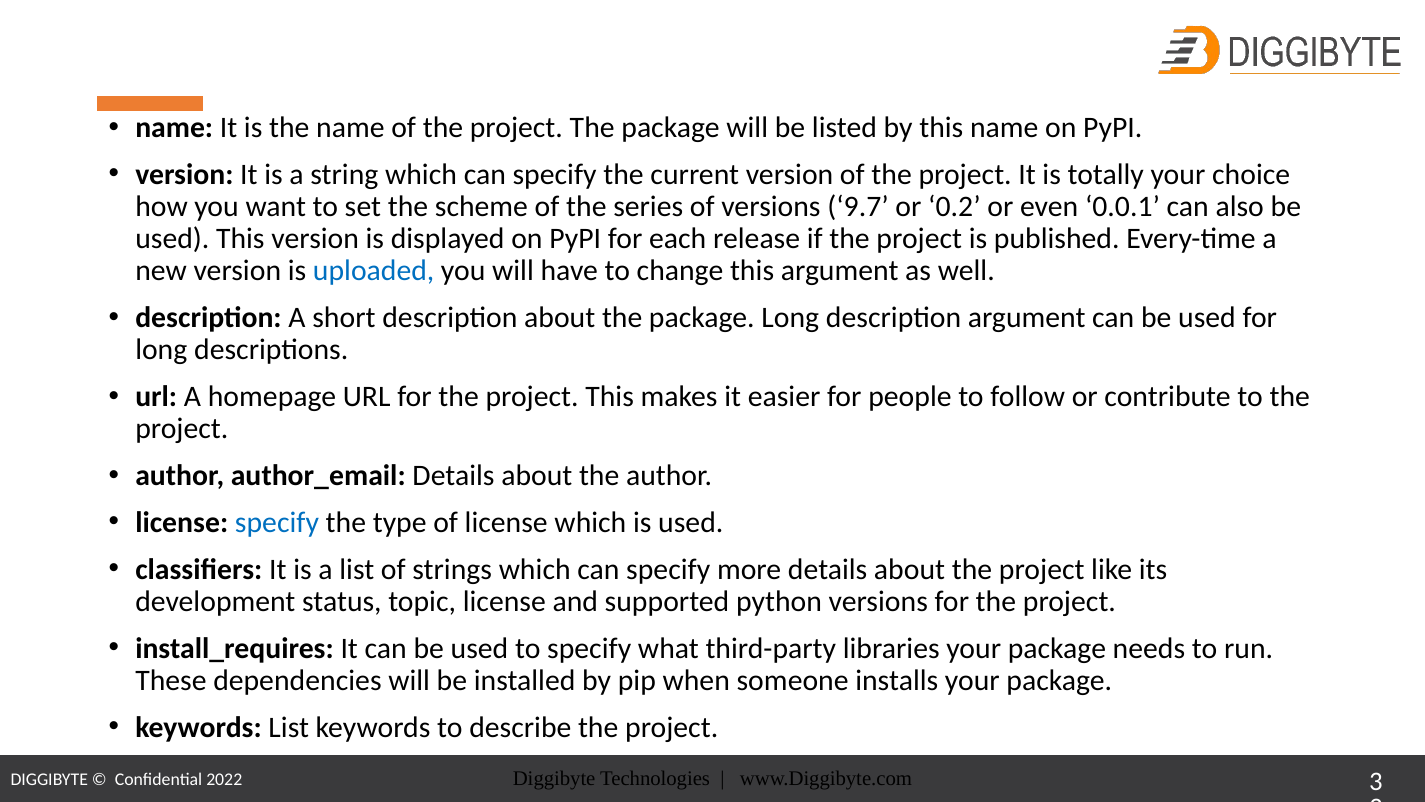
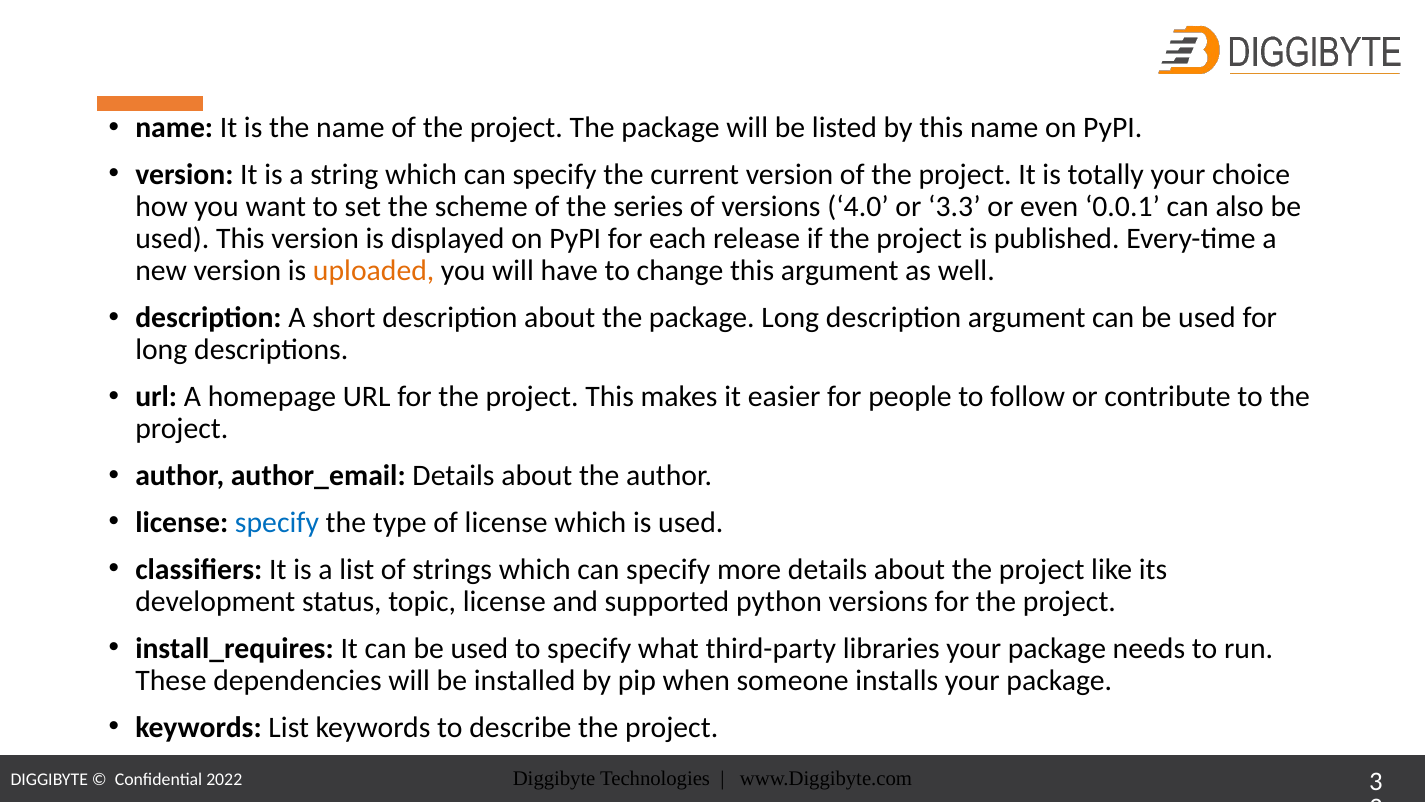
9.7: 9.7 -> 4.0
0.2: 0.2 -> 3.3
uploaded colour: blue -> orange
